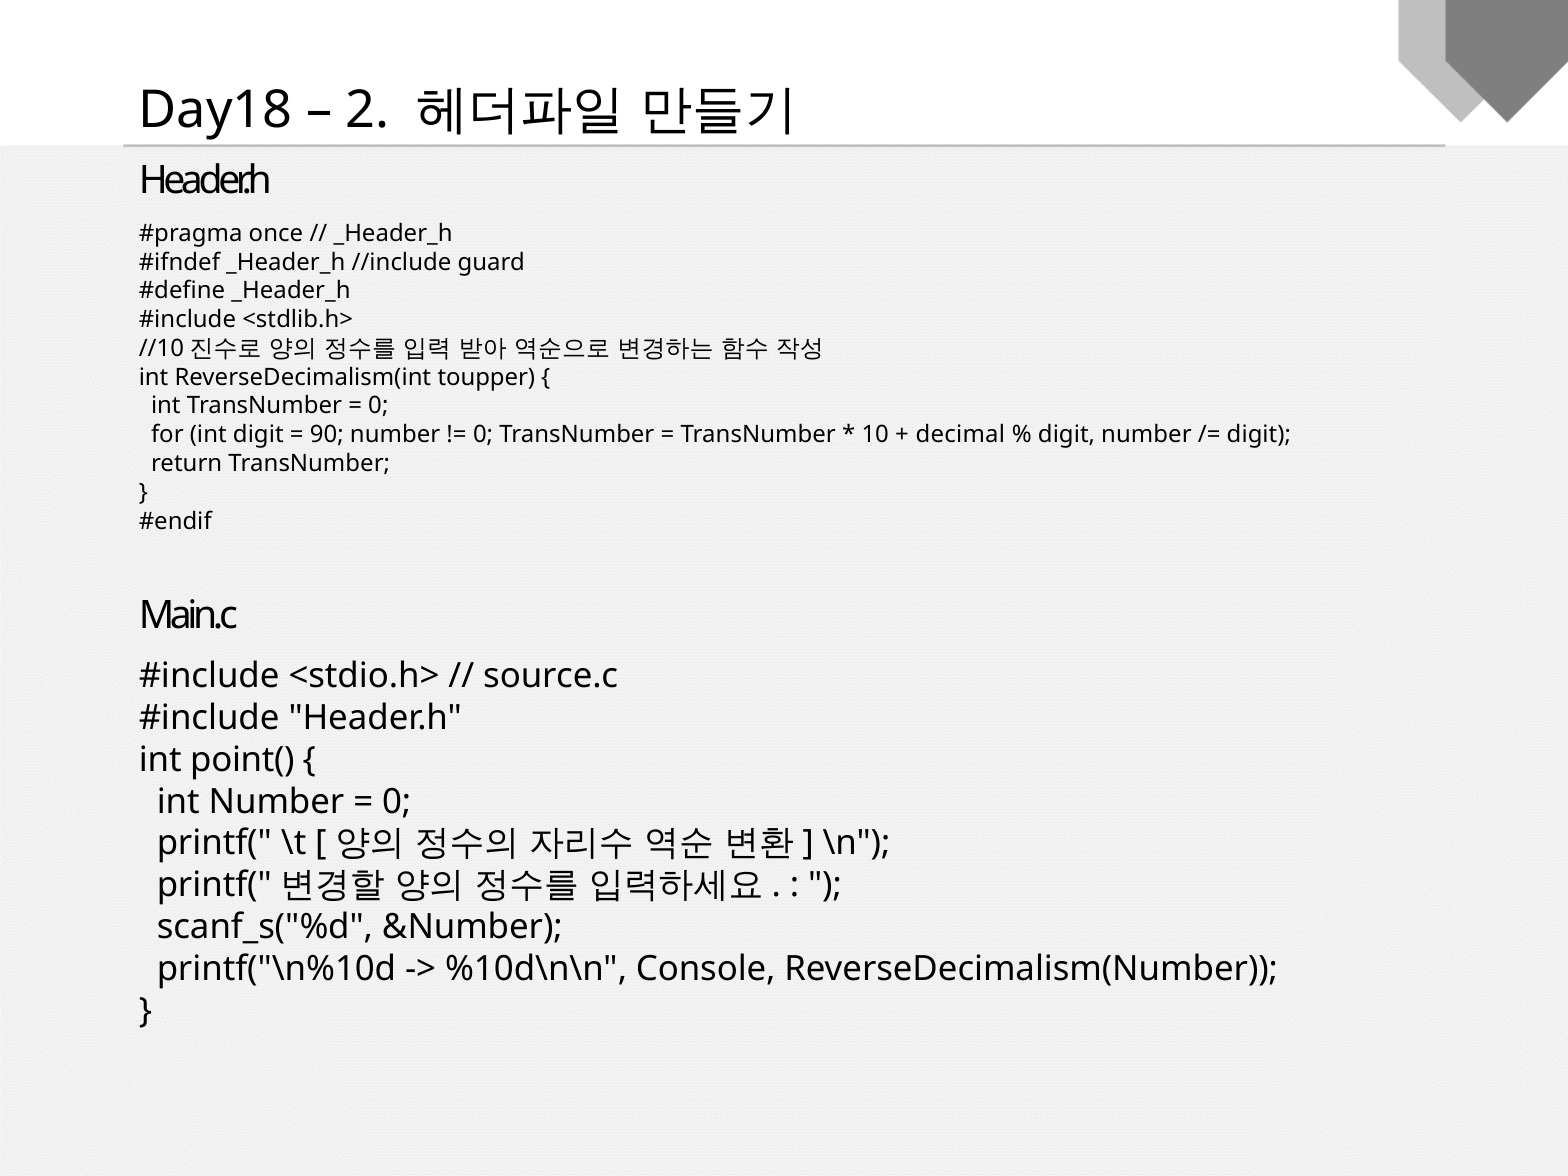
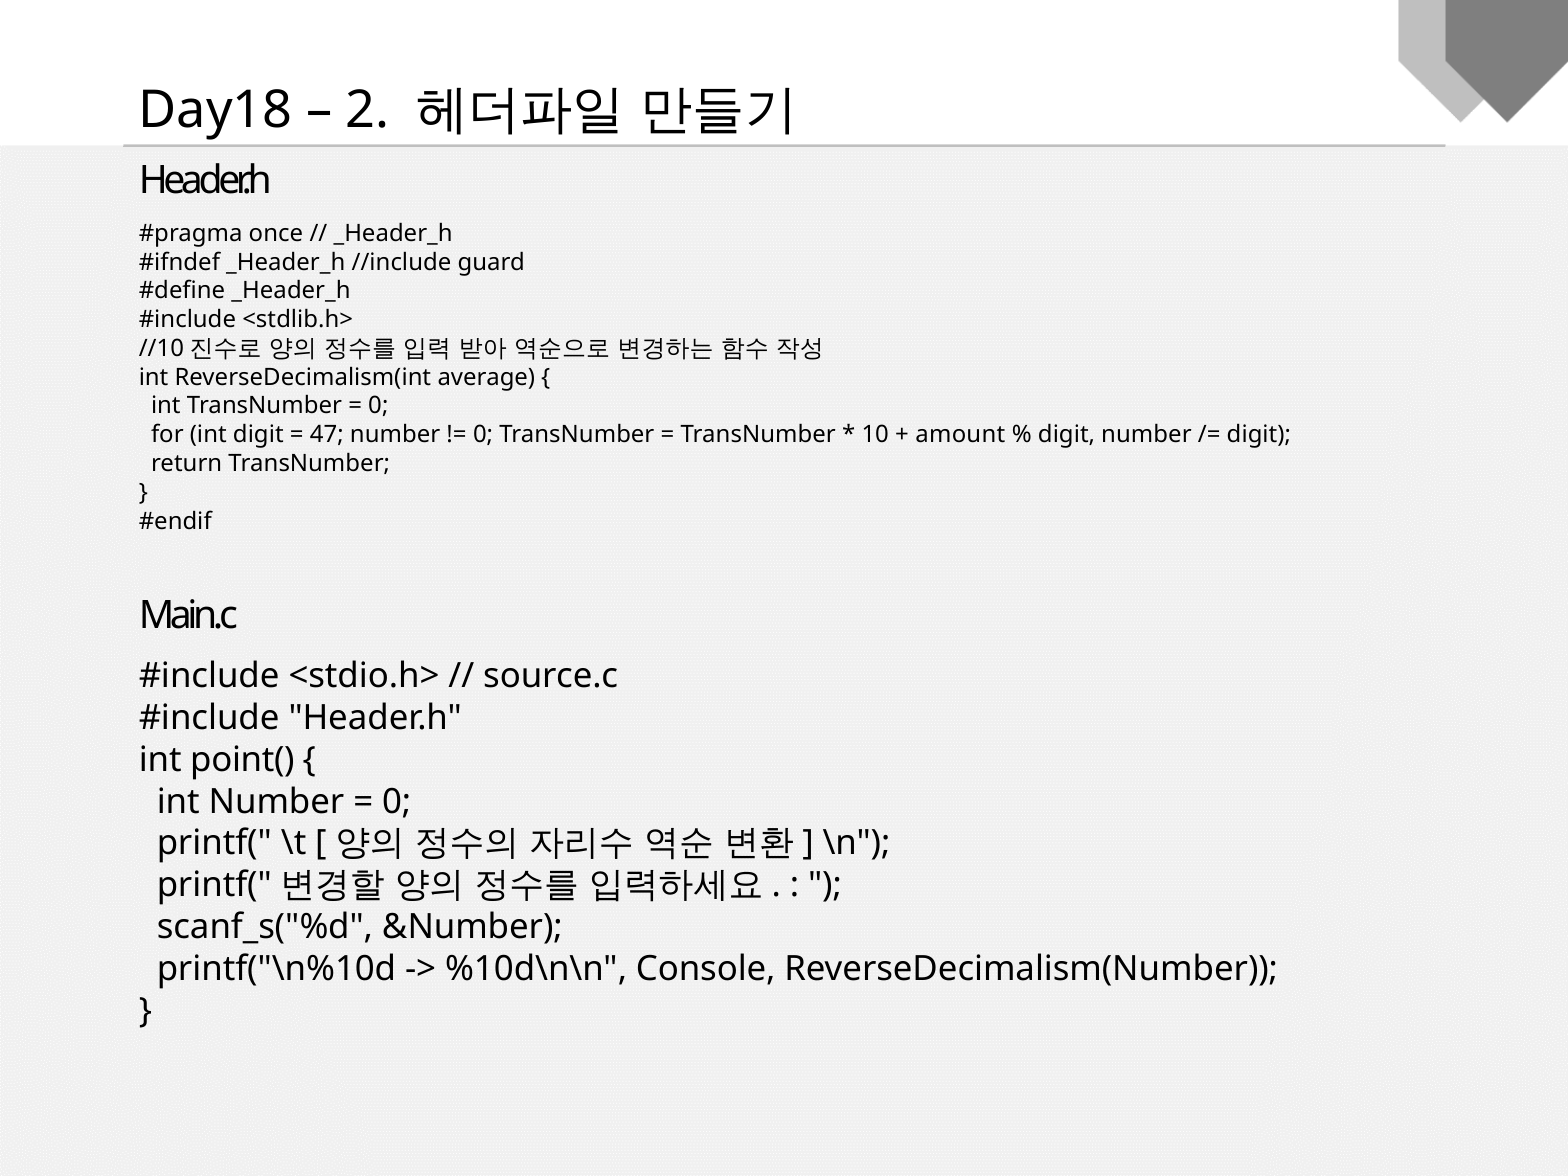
toupper: toupper -> average
90: 90 -> 47
decimal: decimal -> amount
